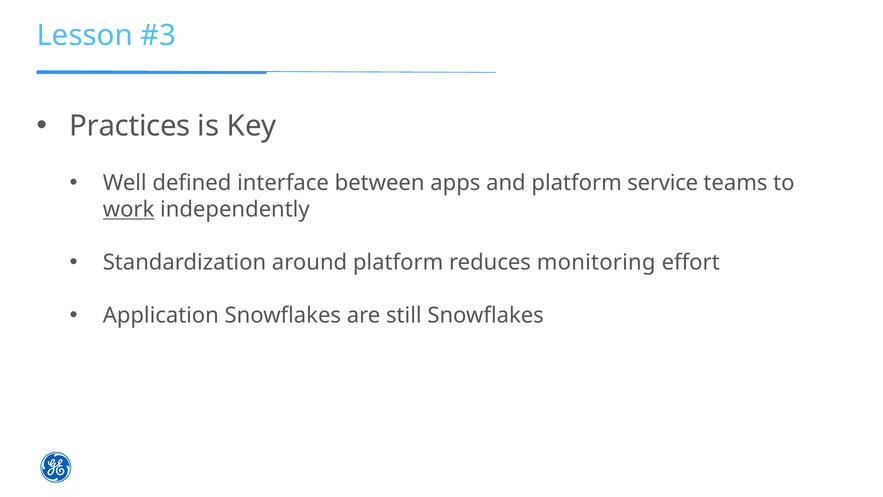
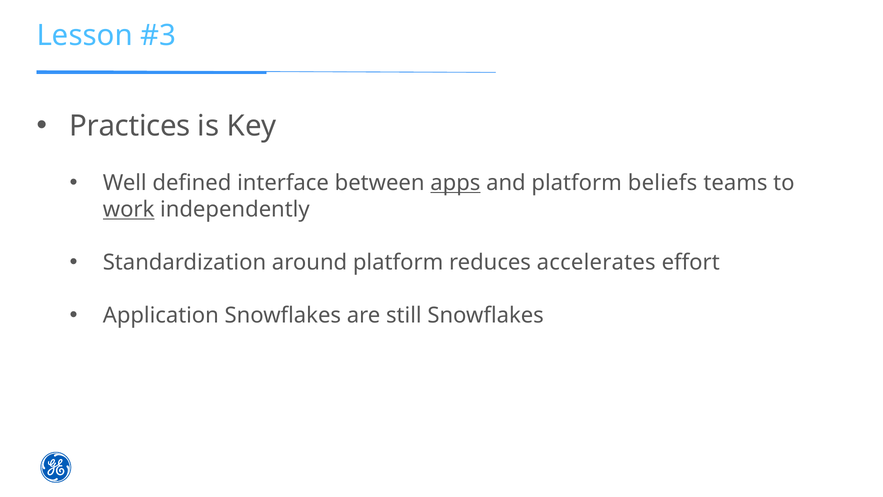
apps underline: none -> present
service: service -> beliefs
monitoring: monitoring -> accelerates
